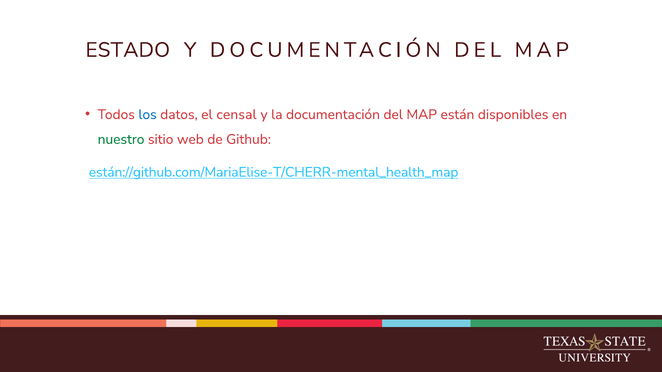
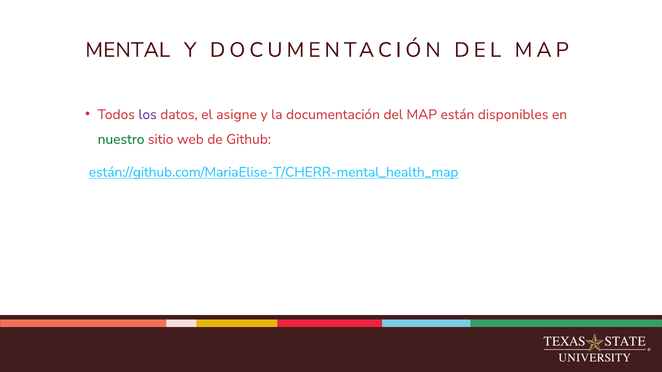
ESTADO: ESTADO -> MENTAL
los colour: blue -> purple
censal: censal -> asigne
